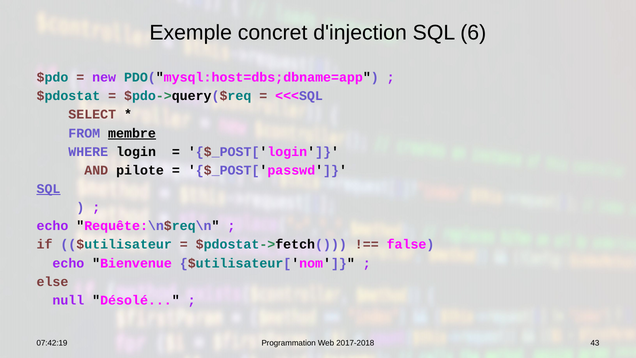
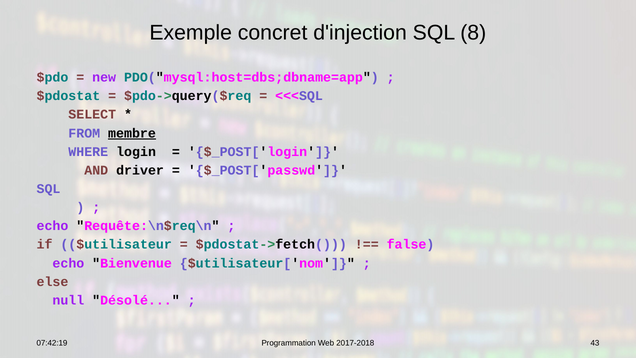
6: 6 -> 8
pilote: pilote -> driver
SQL at (48, 189) underline: present -> none
